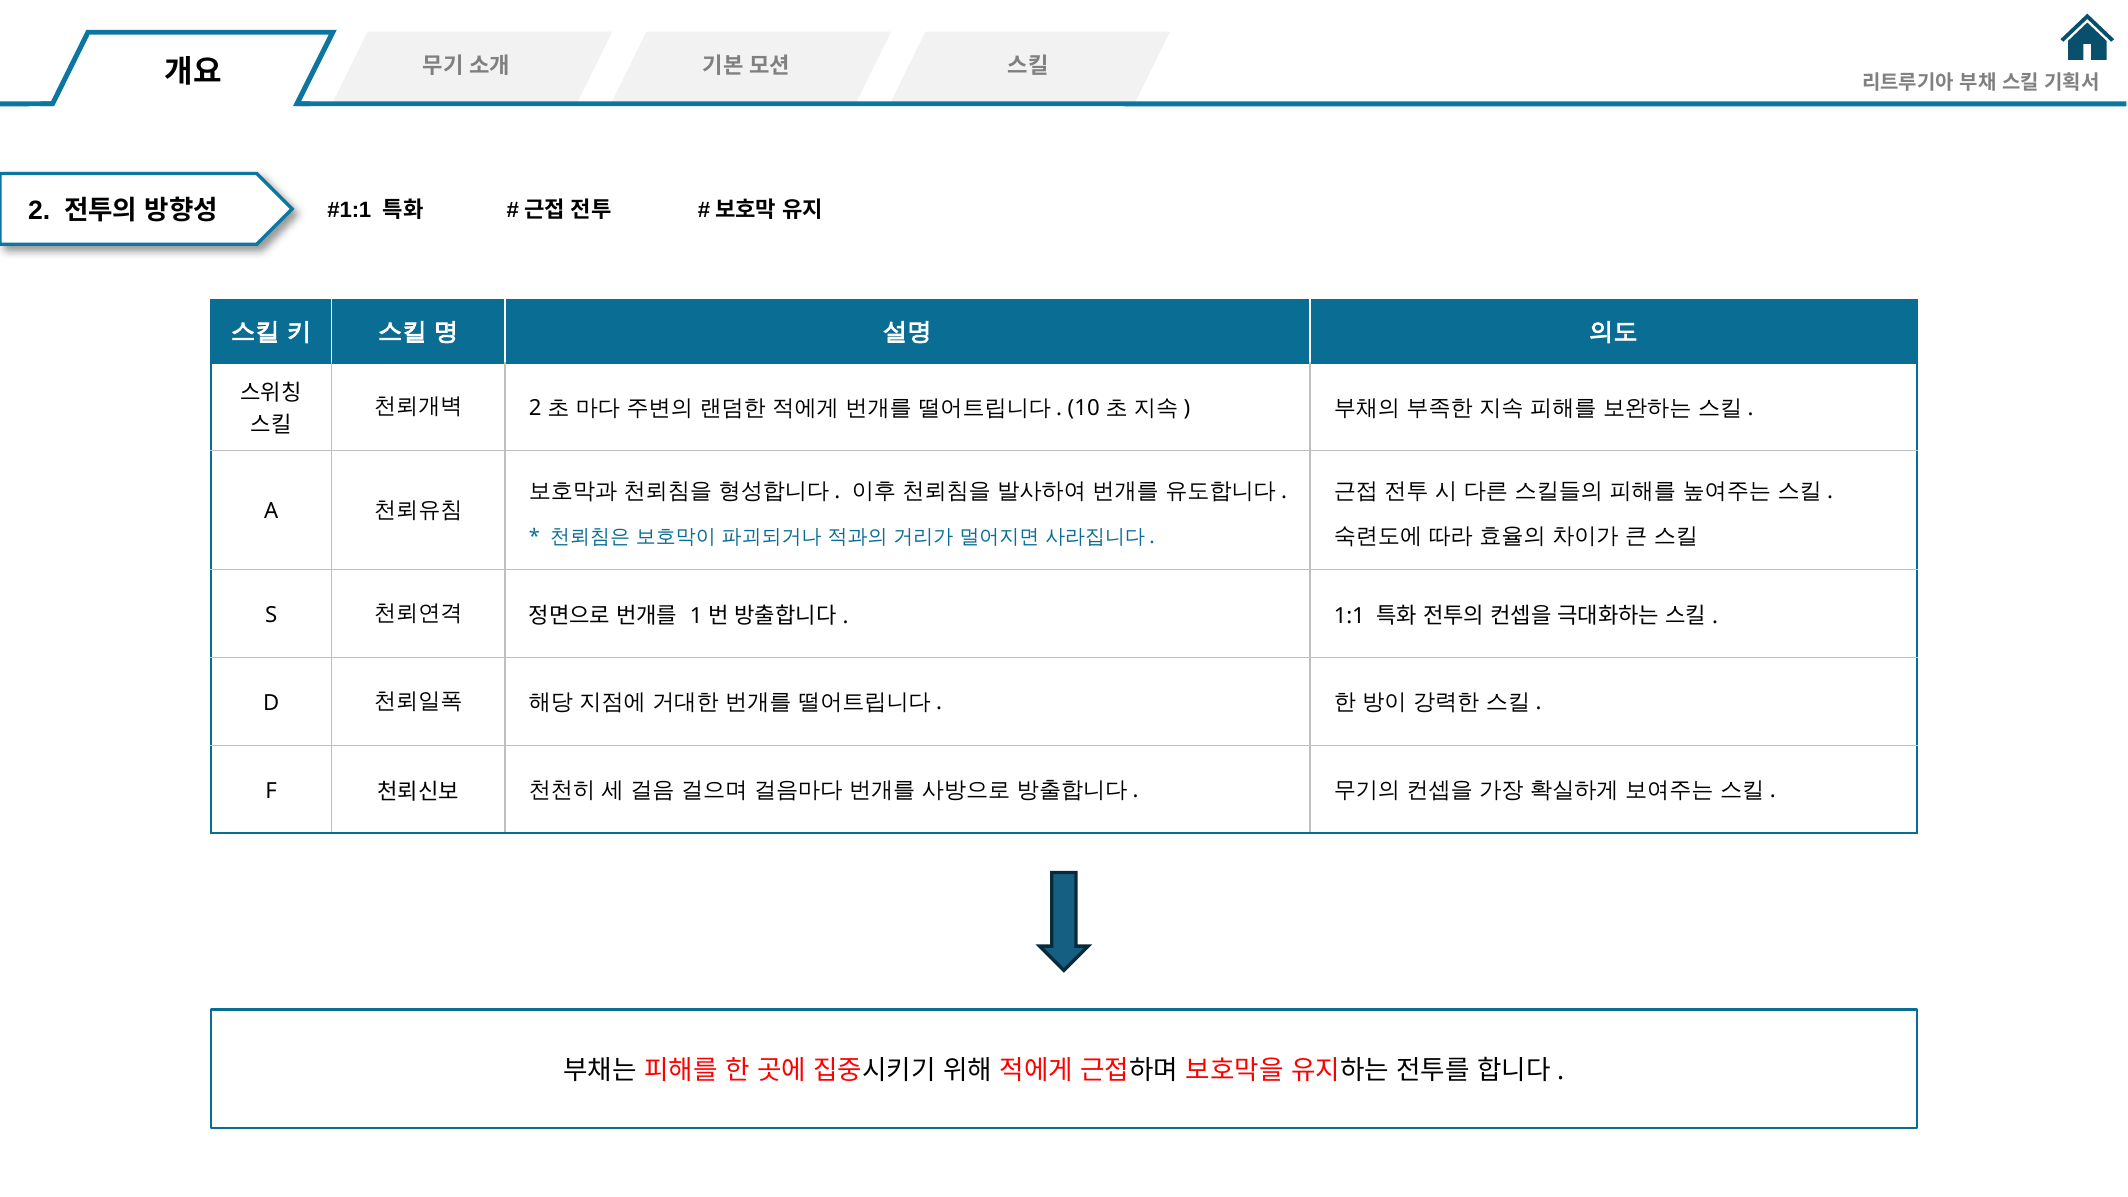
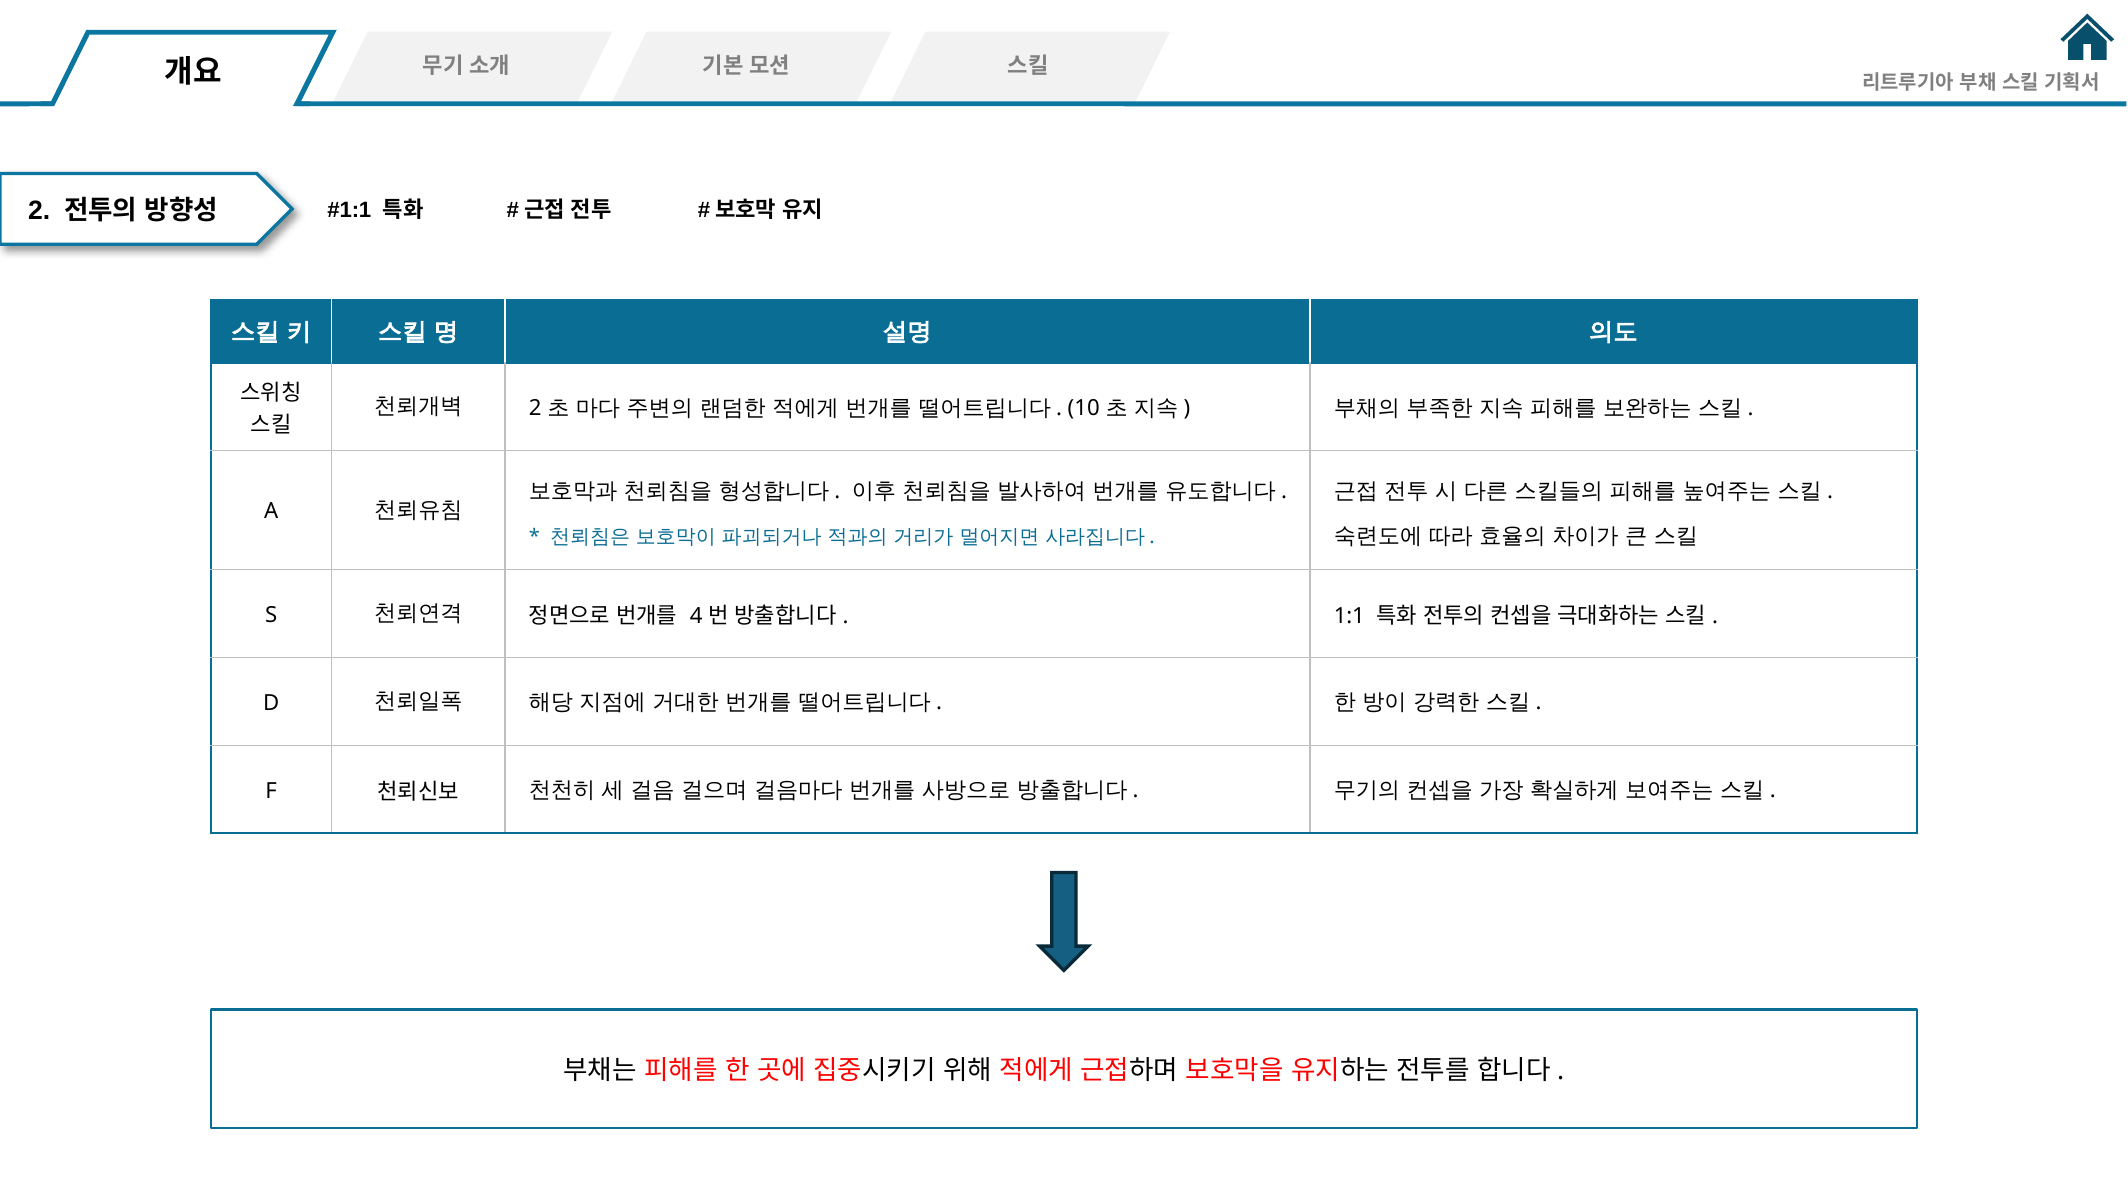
1: 1 -> 4
